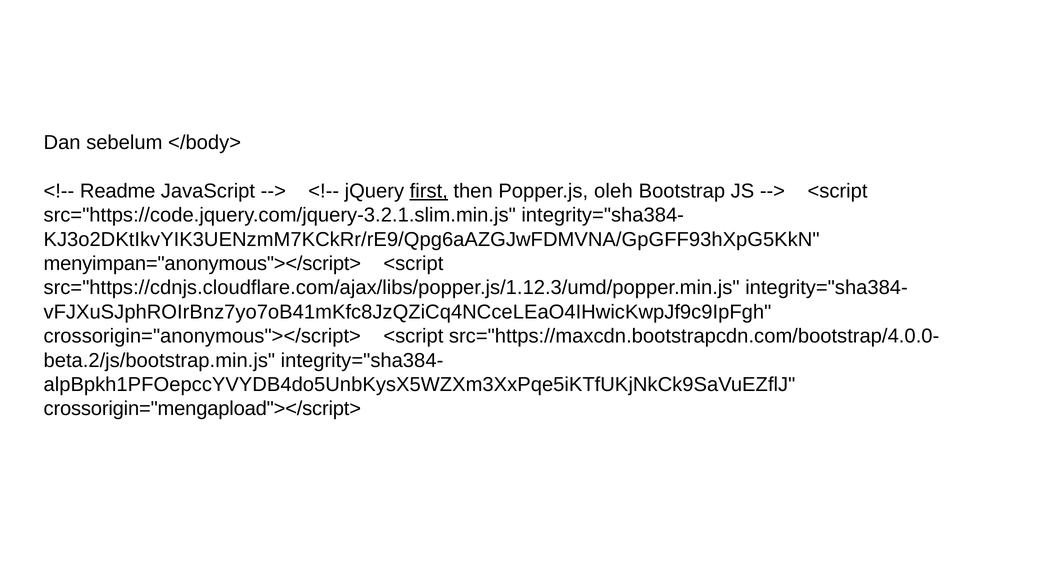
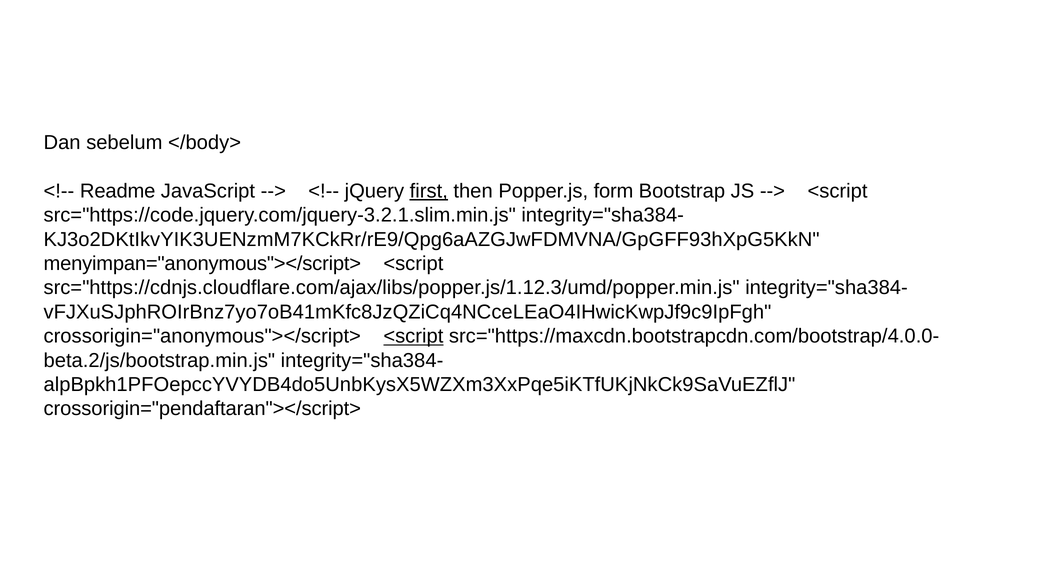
oleh: oleh -> form
<script at (413, 336) underline: none -> present
crossorigin="mengapload"></script>: crossorigin="mengapload"></script> -> crossorigin="pendaftaran"></script>
